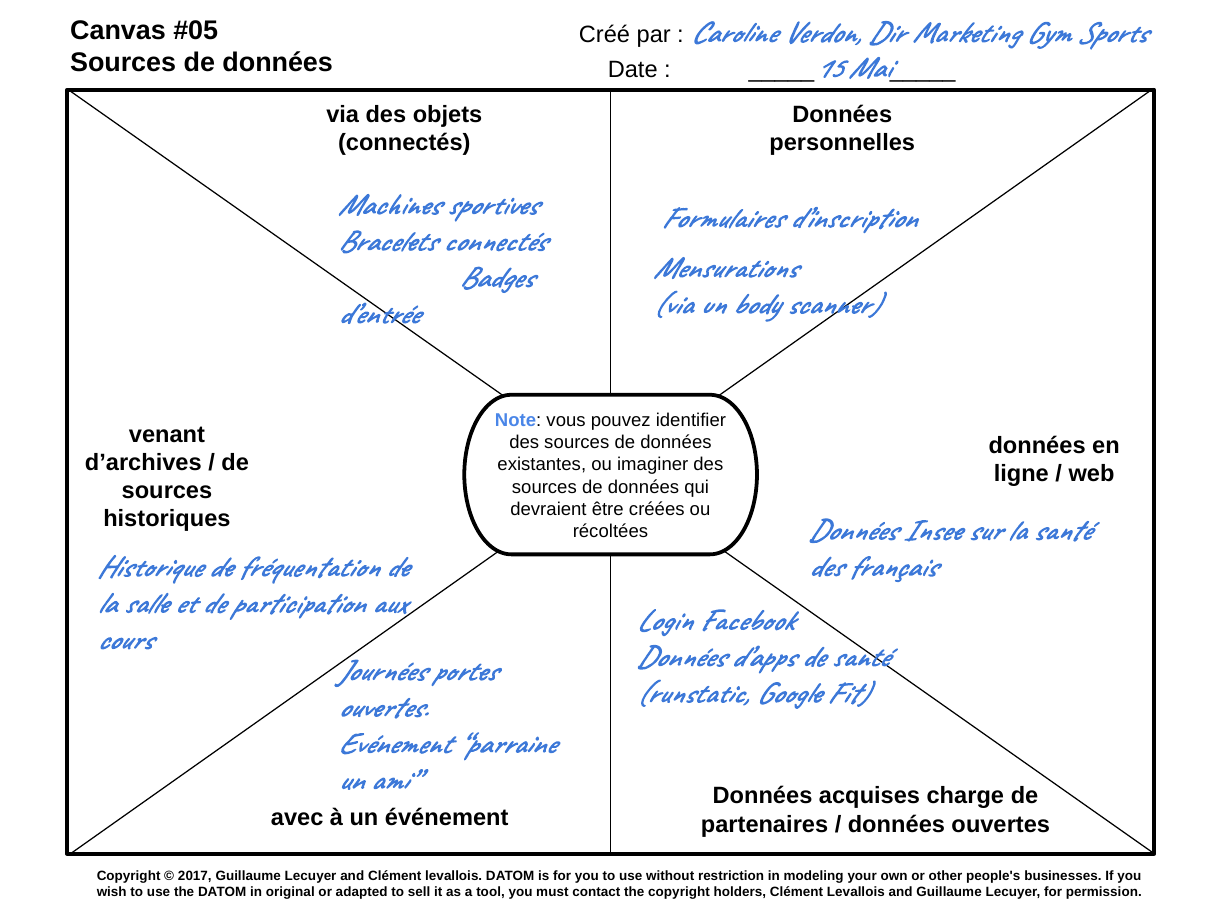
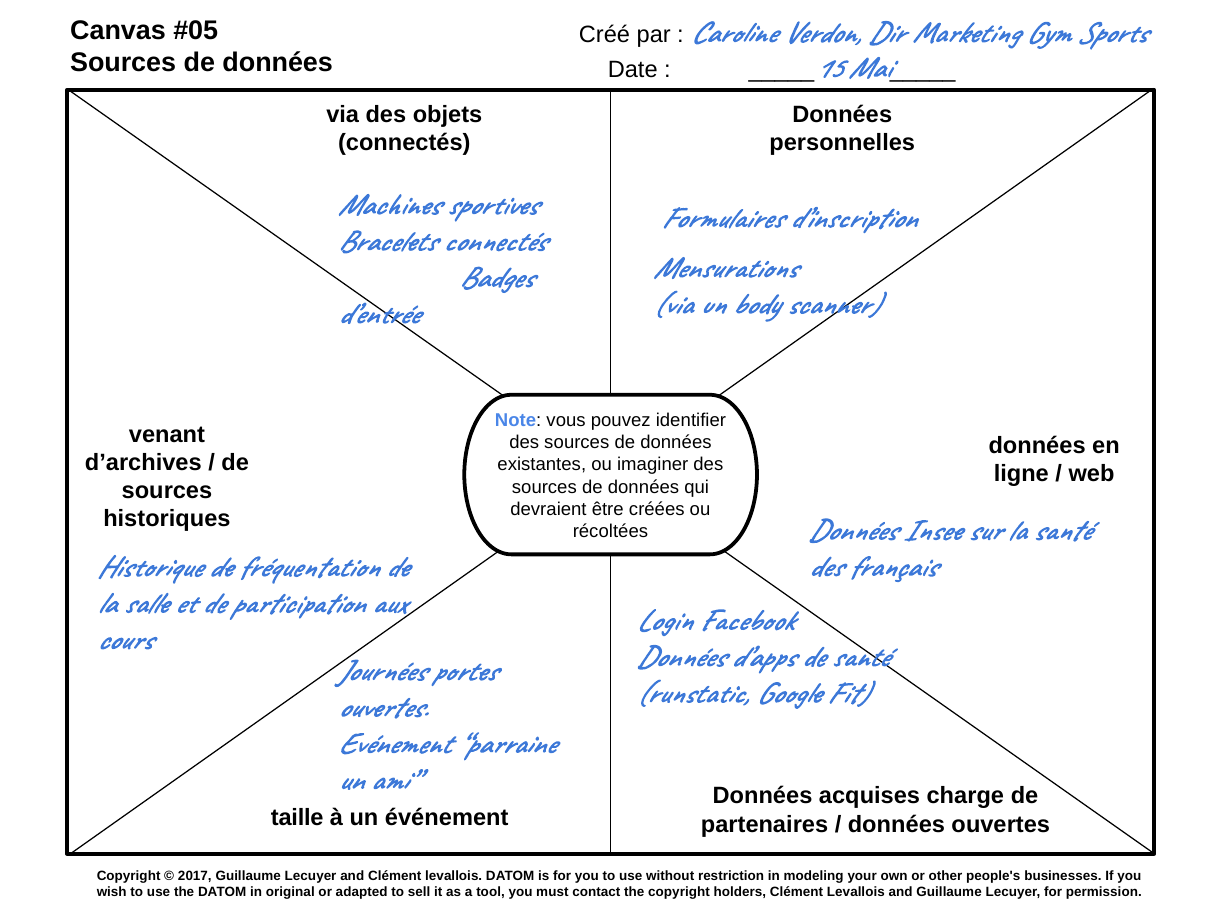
avec: avec -> taille
